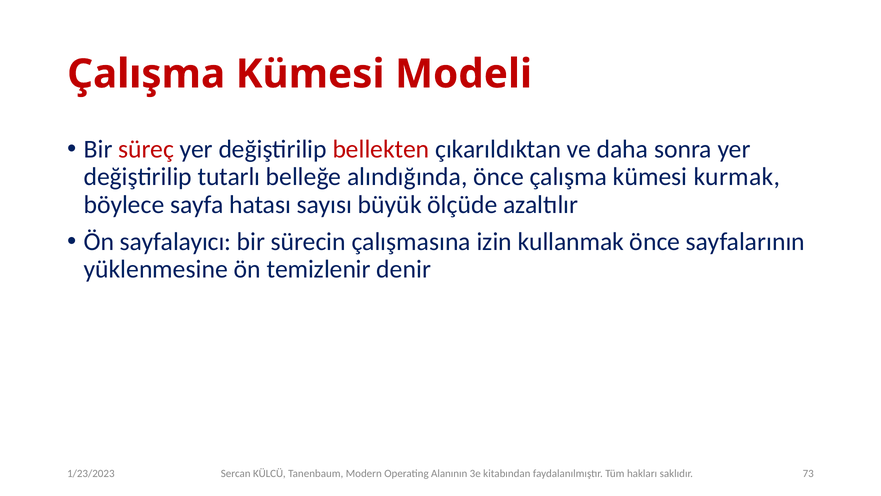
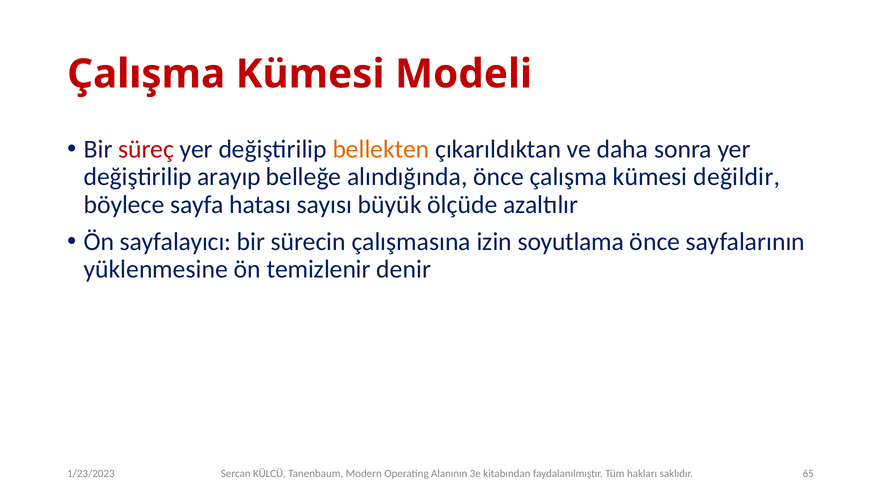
bellekten colour: red -> orange
tutarlı: tutarlı -> arayıp
kurmak: kurmak -> değildir
kullanmak: kullanmak -> soyutlama
73: 73 -> 65
